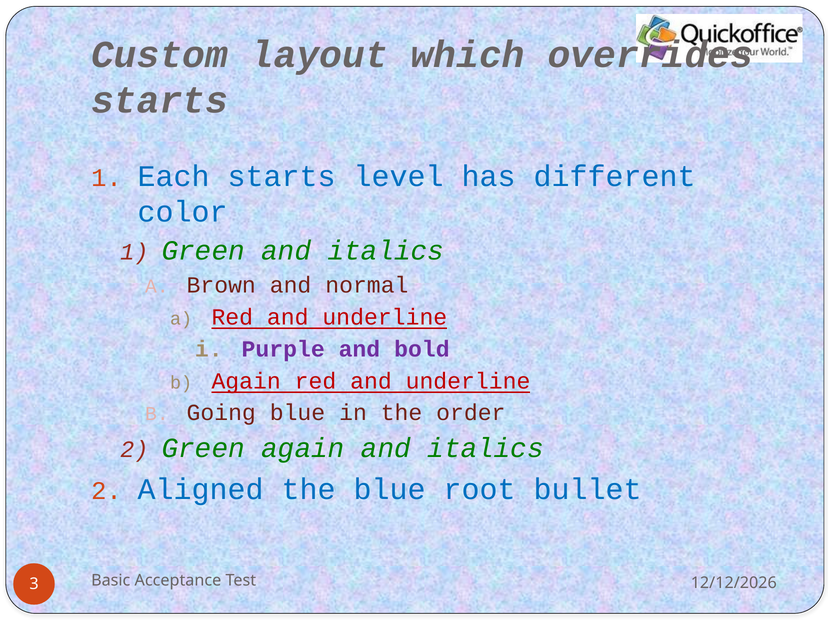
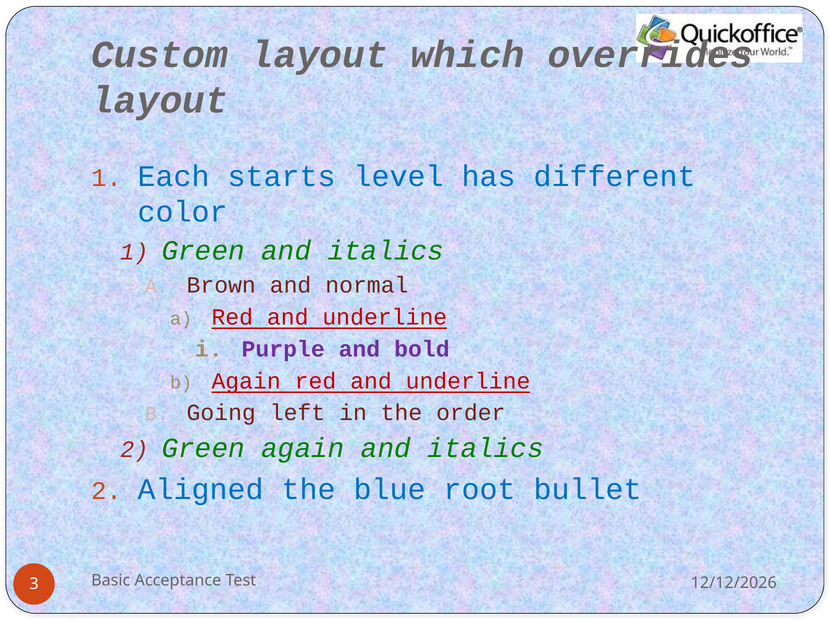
starts at (160, 100): starts -> layout
Going blue: blue -> left
